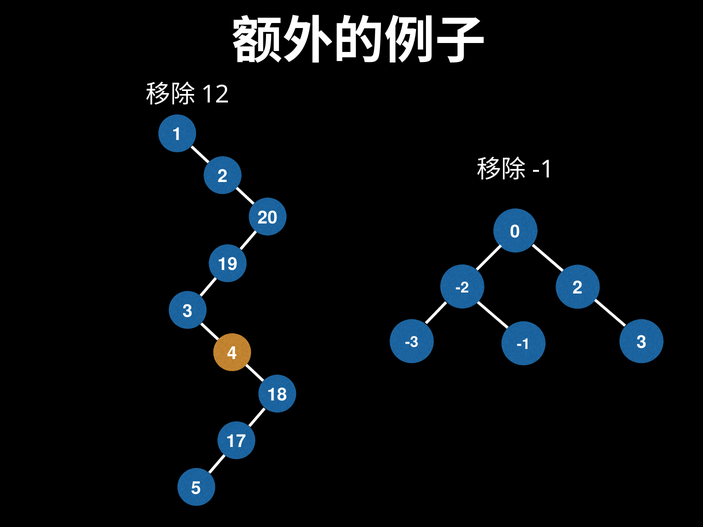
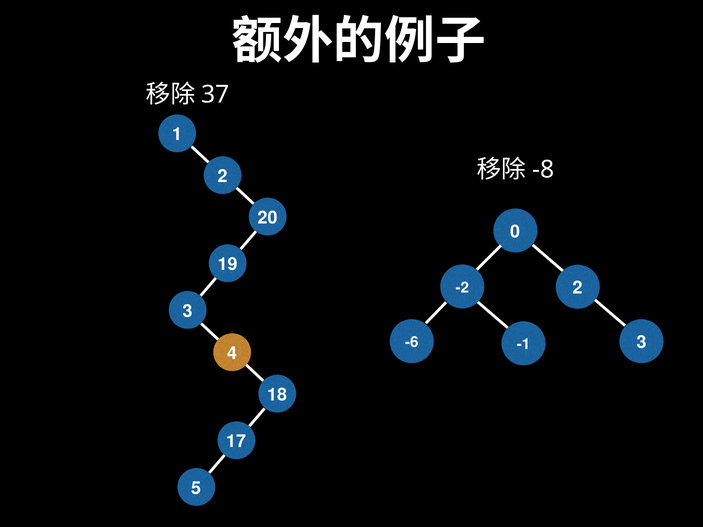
12: 12 -> 37
-1 at (543, 170): -1 -> -8
-3: -3 -> -6
